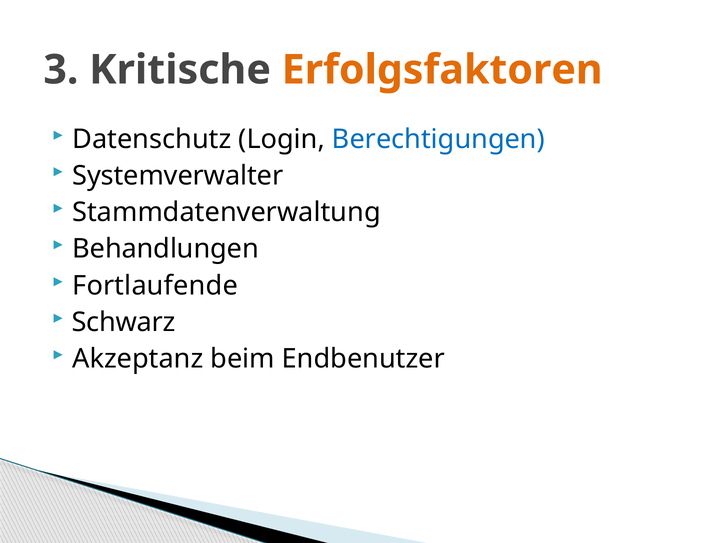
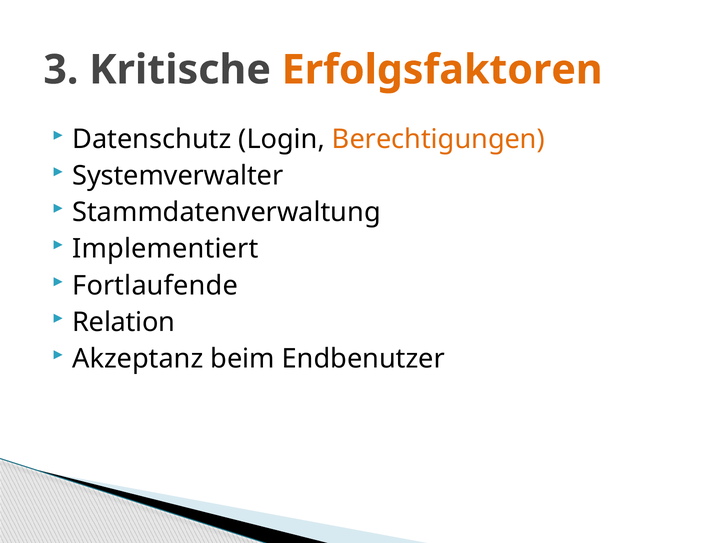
Berechtigungen colour: blue -> orange
Behandlungen: Behandlungen -> Implementiert
Schwarz: Schwarz -> Relation
